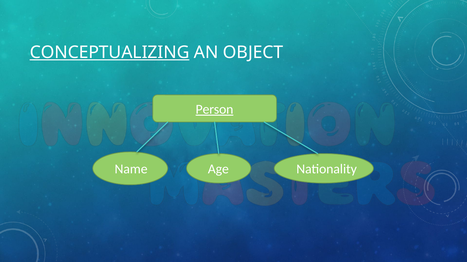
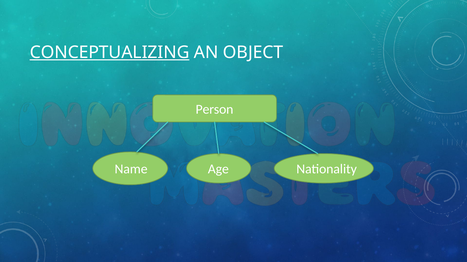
Person underline: present -> none
